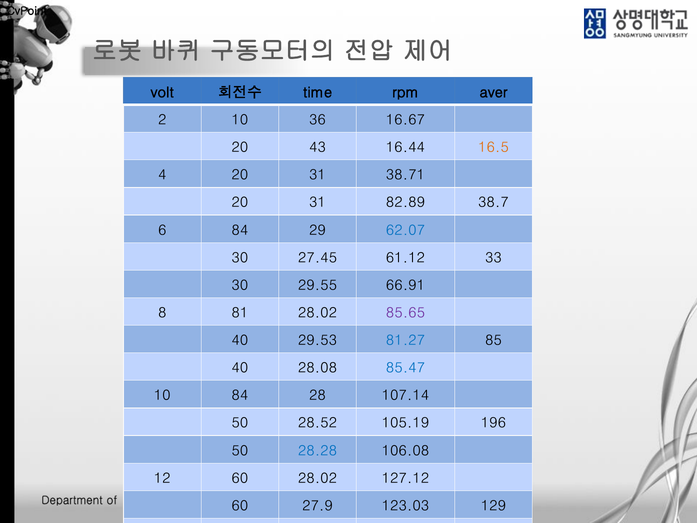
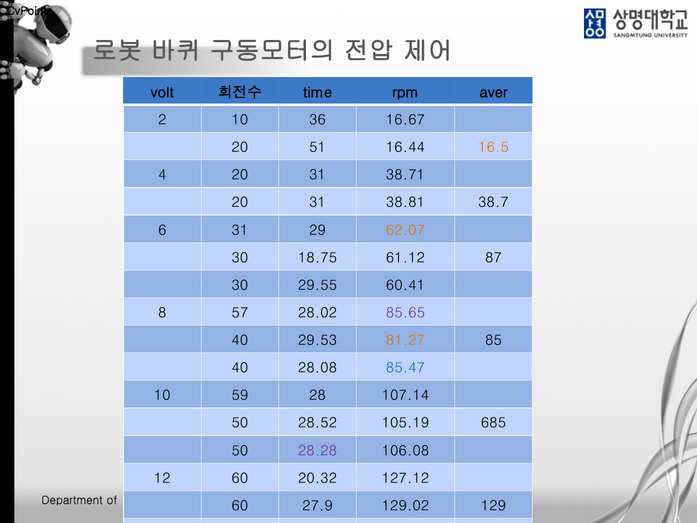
43: 43 -> 51
82.89: 82.89 -> 38.81
6 84: 84 -> 31
62.07 colour: blue -> orange
27.45: 27.45 -> 18.75
33: 33 -> 87
66.91: 66.91 -> 60.41
81: 81 -> 57
81.27 colour: blue -> orange
10 84: 84 -> 59
196: 196 -> 685
28.28 colour: blue -> purple
60 28.02: 28.02 -> 20.32
123.03: 123.03 -> 129.02
